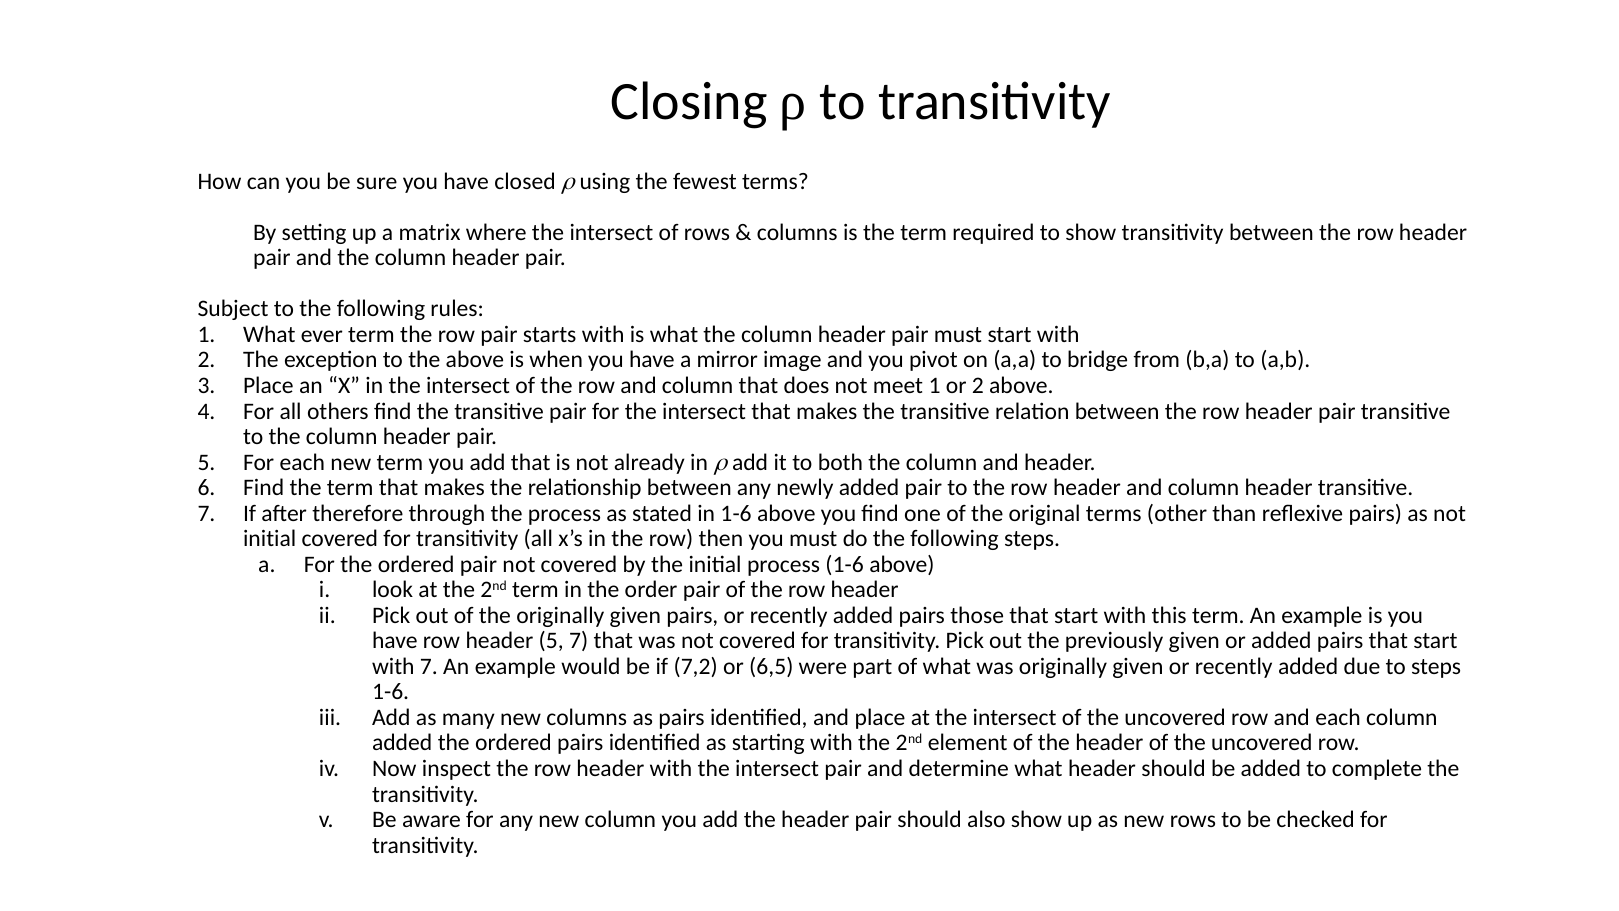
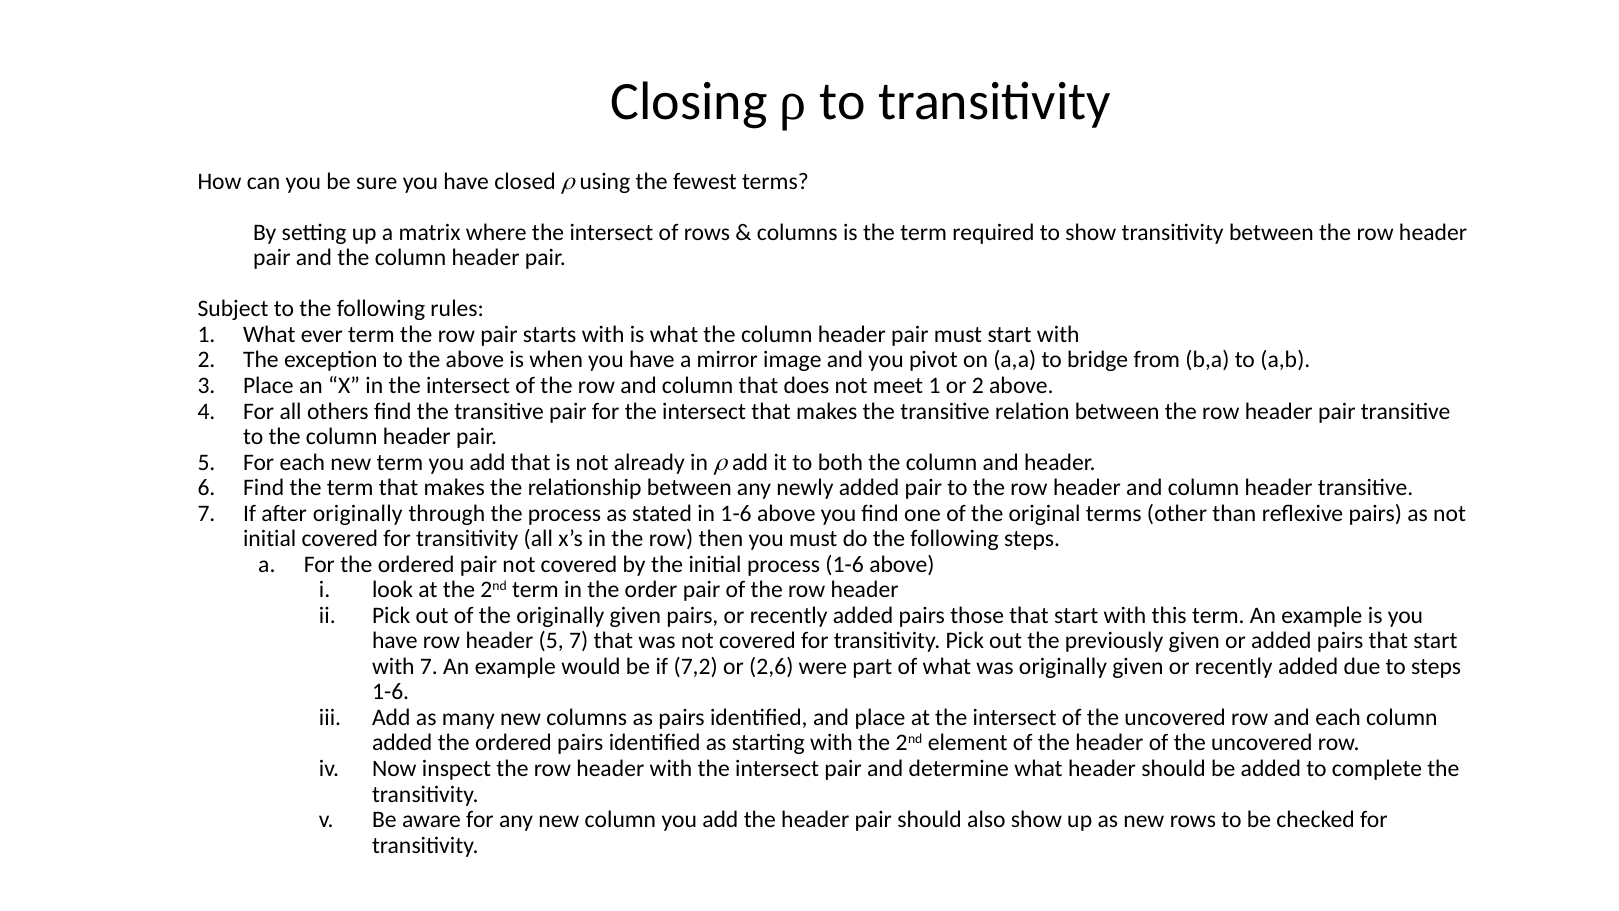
after therefore: therefore -> originally
6,5: 6,5 -> 2,6
